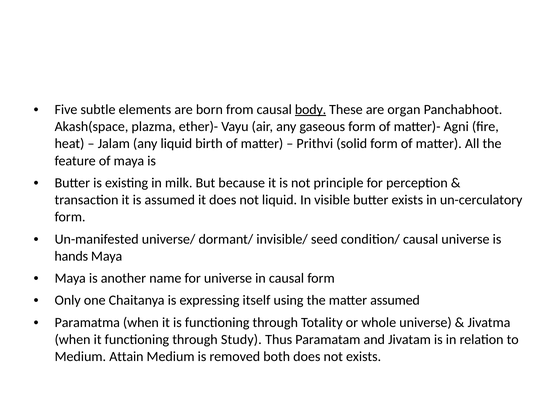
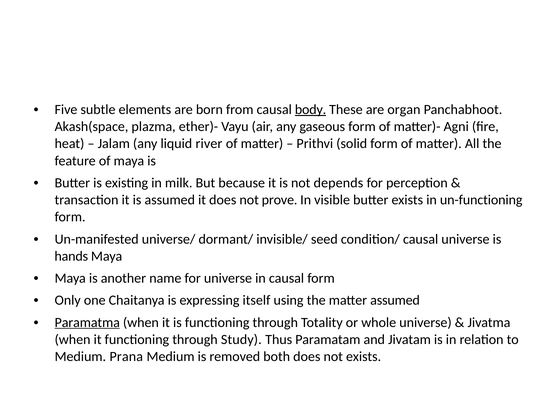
birth: birth -> river
principle: principle -> depends
not liquid: liquid -> prove
un-cerculatory: un-cerculatory -> un-functioning
Paramatma underline: none -> present
Attain: Attain -> Prana
